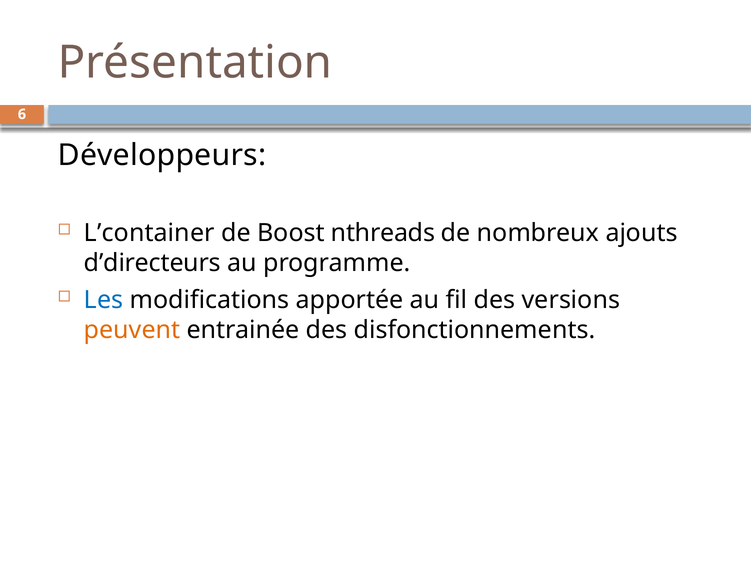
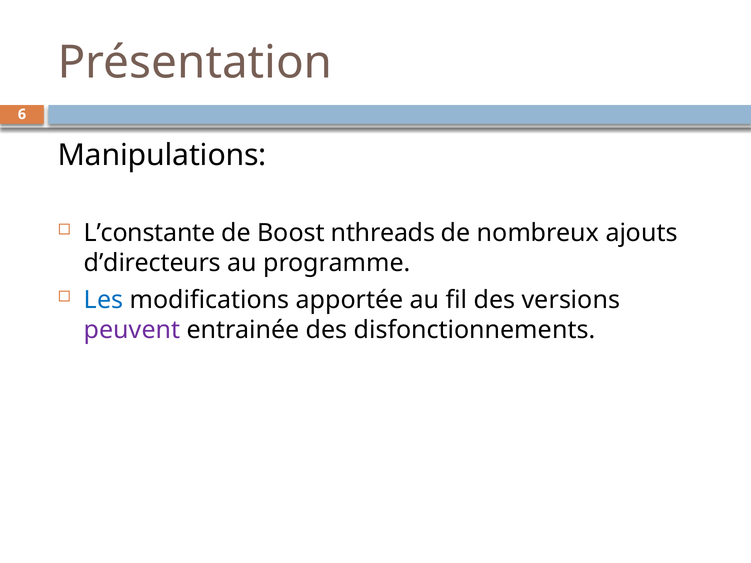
Développeurs: Développeurs -> Manipulations
L’container: L’container -> L’constante
peuvent colour: orange -> purple
